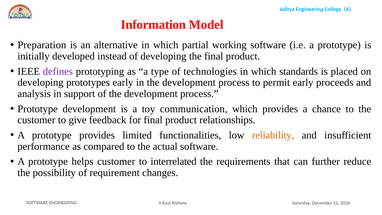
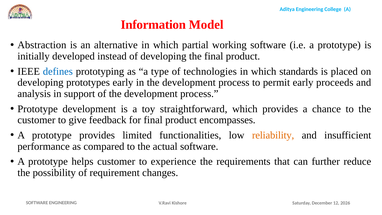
Preparation: Preparation -> Abstraction
defines colour: purple -> blue
communication: communication -> straightforward
relationships: relationships -> encompasses
interrelated: interrelated -> experience
